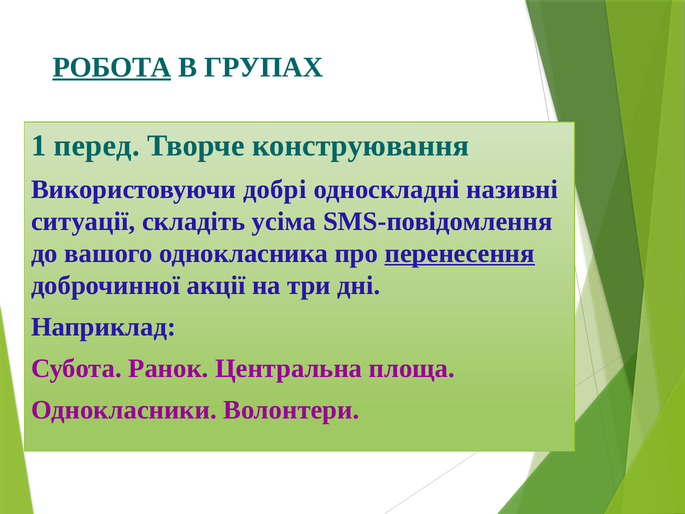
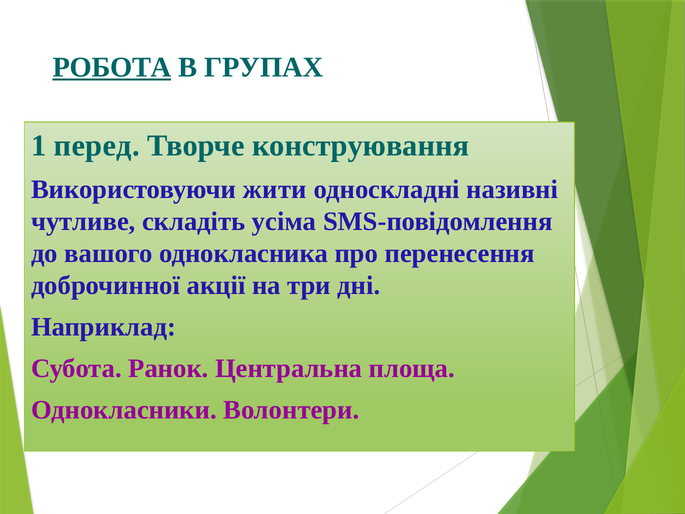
добрі: добрі -> жити
ситуації: ситуації -> чутливе
перенесення underline: present -> none
